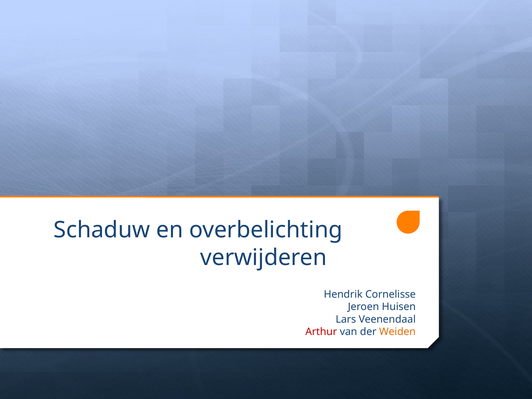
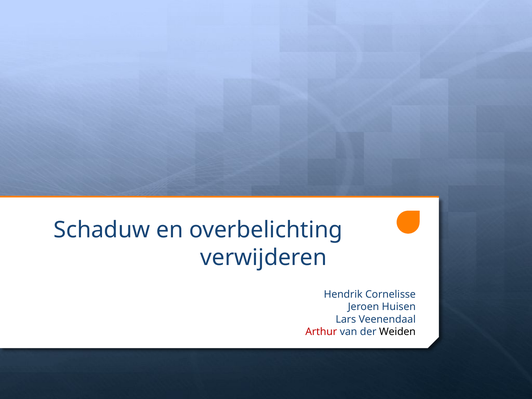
Weiden colour: orange -> black
